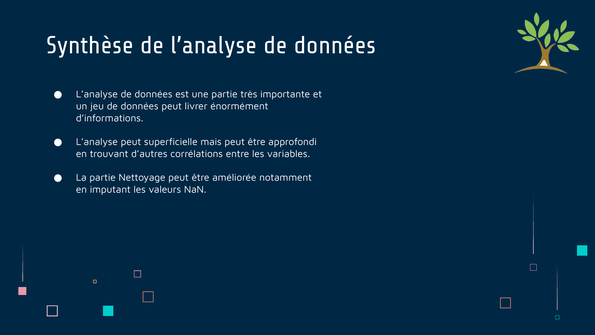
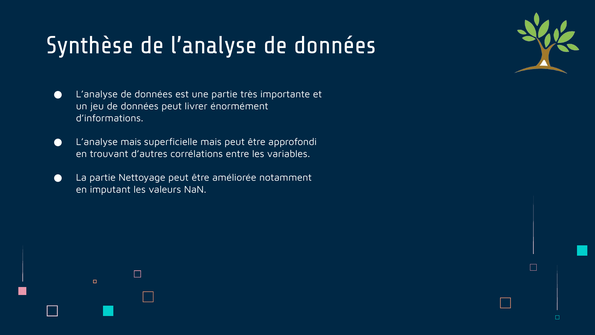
L’analyse peut: peut -> mais
